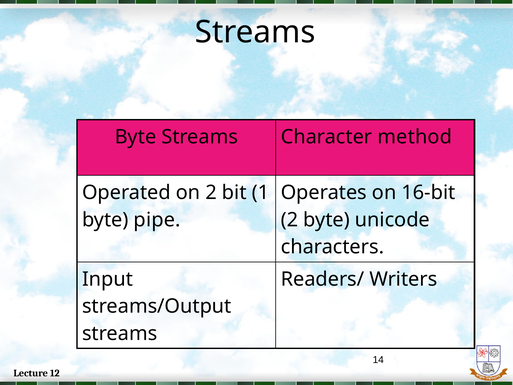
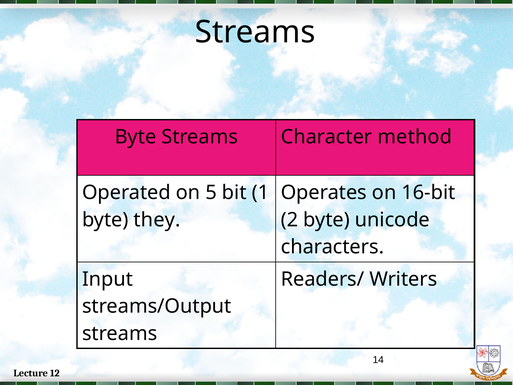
on 2: 2 -> 5
pipe: pipe -> they
